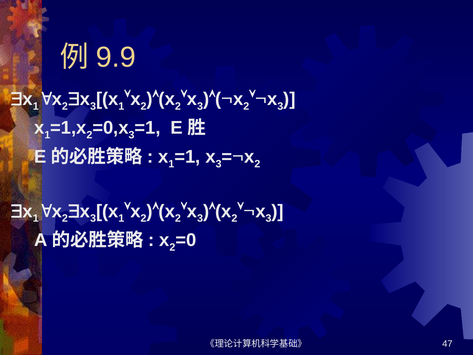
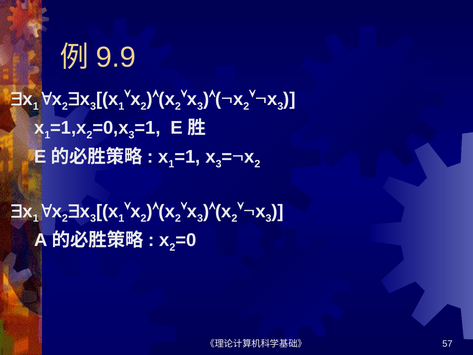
47: 47 -> 57
